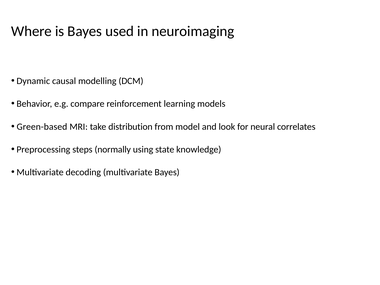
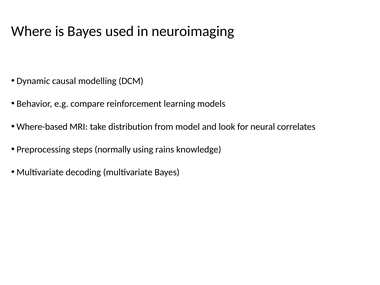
Green-based: Green-based -> Where-based
state: state -> rains
